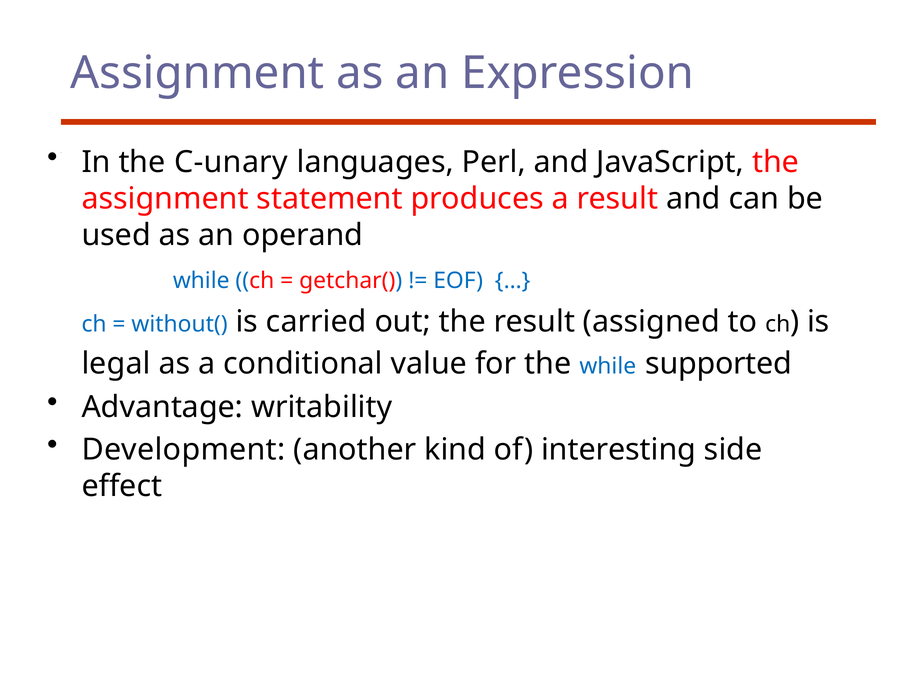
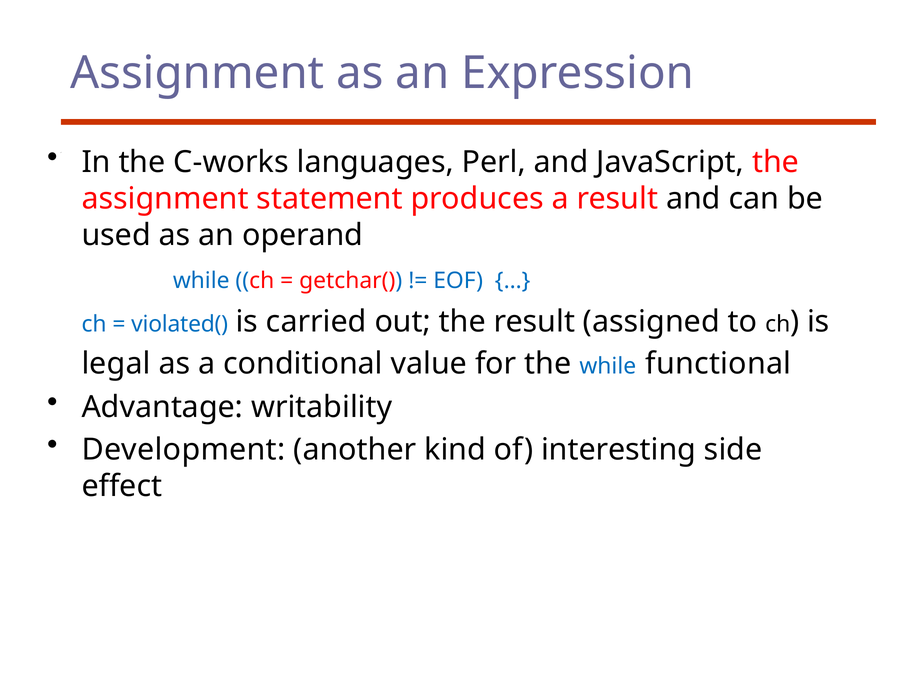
C-unary: C-unary -> C-works
without(: without( -> violated(
supported: supported -> functional
